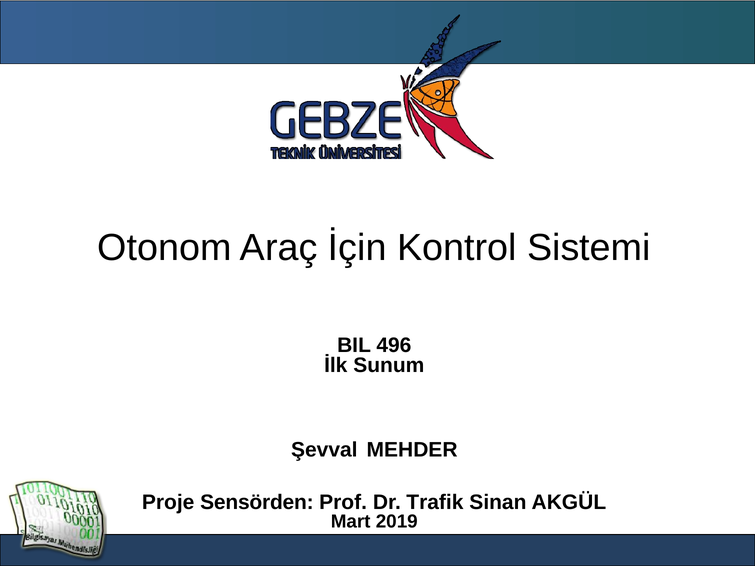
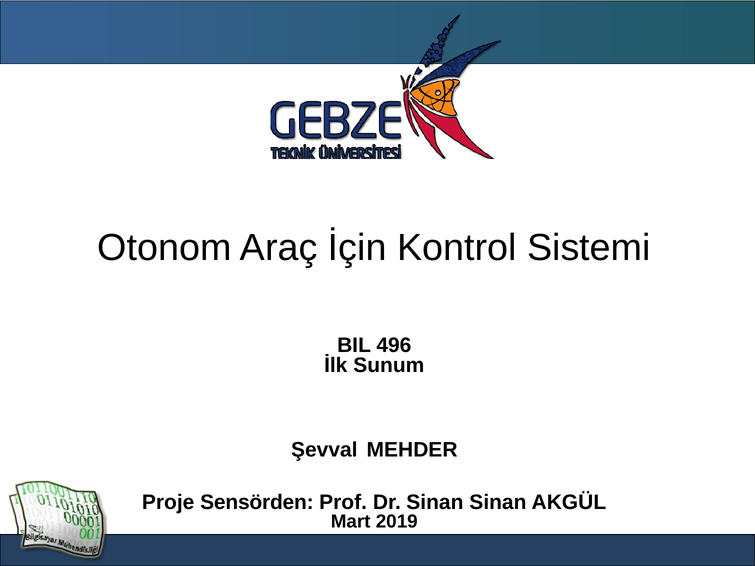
Dr Trafik: Trafik -> Sinan
